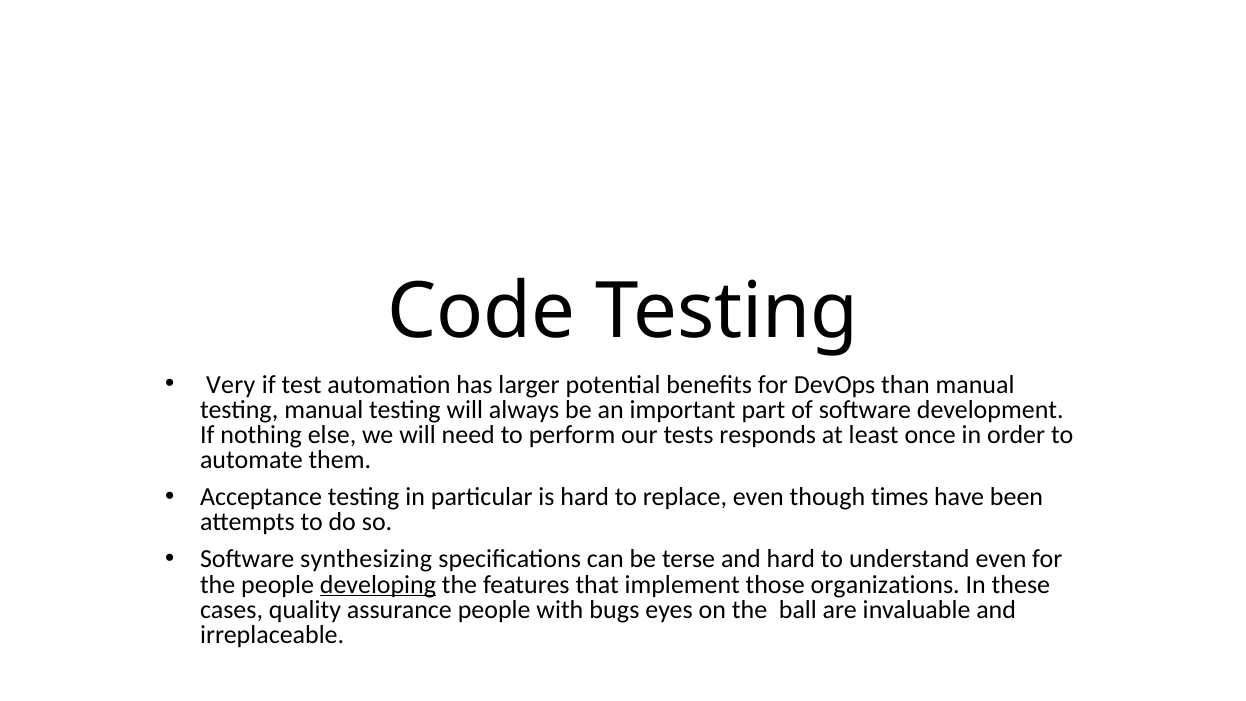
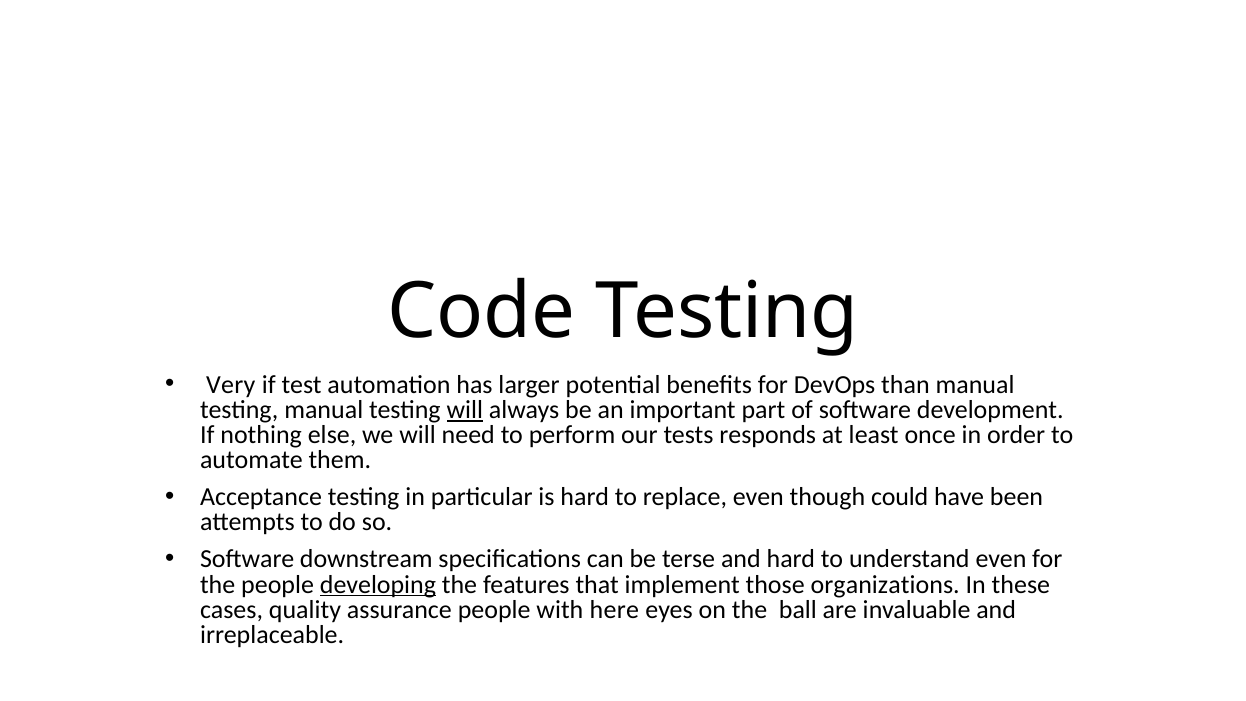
will at (465, 410) underline: none -> present
times: times -> could
synthesizing: synthesizing -> downstream
bugs: bugs -> here
